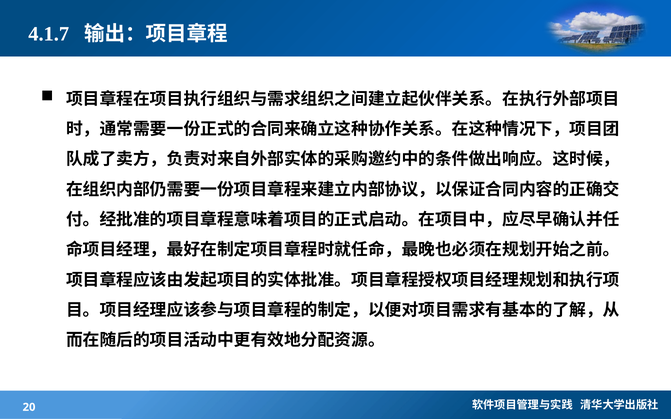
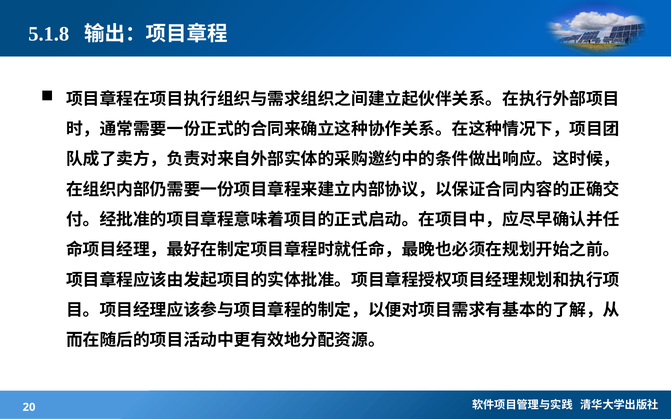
4.1.7: 4.1.7 -> 5.1.8
